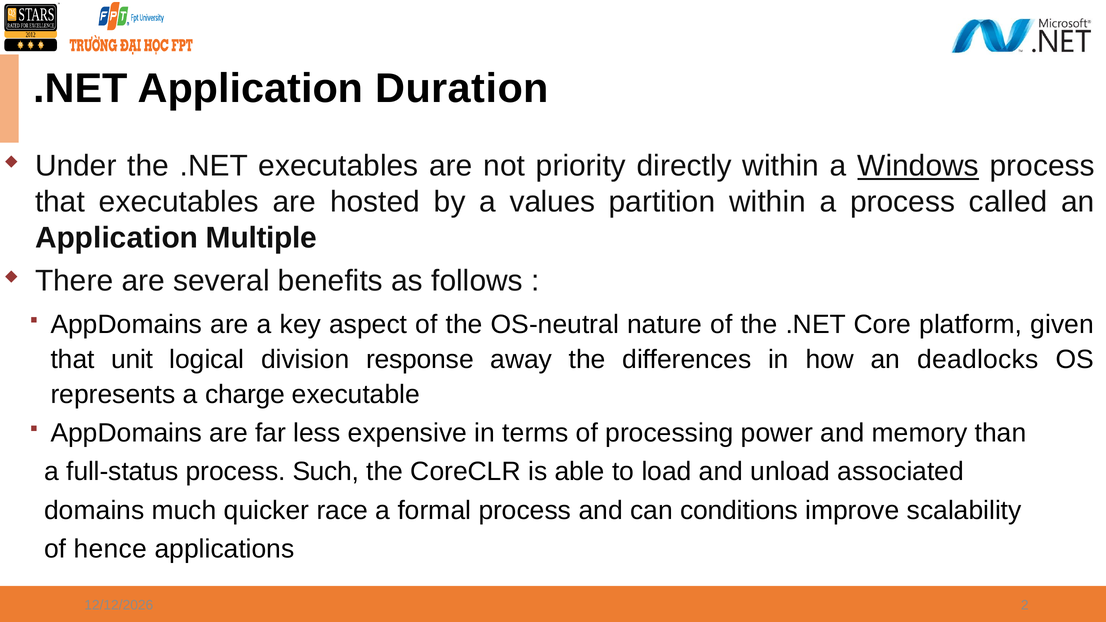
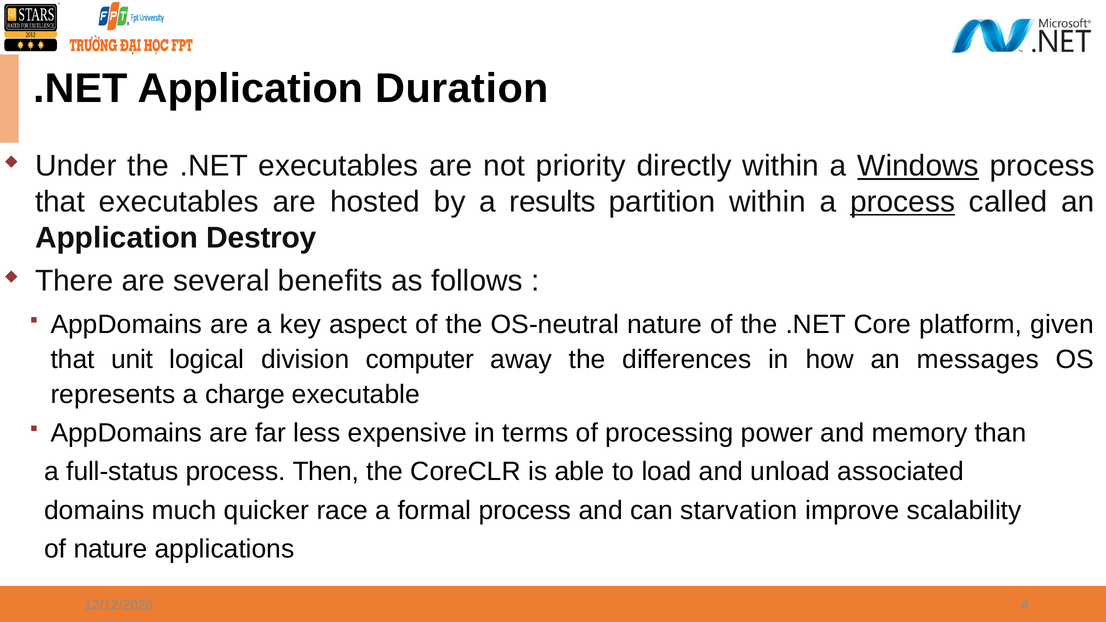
values: values -> results
process at (903, 202) underline: none -> present
Multiple: Multiple -> Destroy
response: response -> computer
deadlocks: deadlocks -> messages
Such: Such -> Then
conditions: conditions -> starvation
of hence: hence -> nature
2: 2 -> 4
